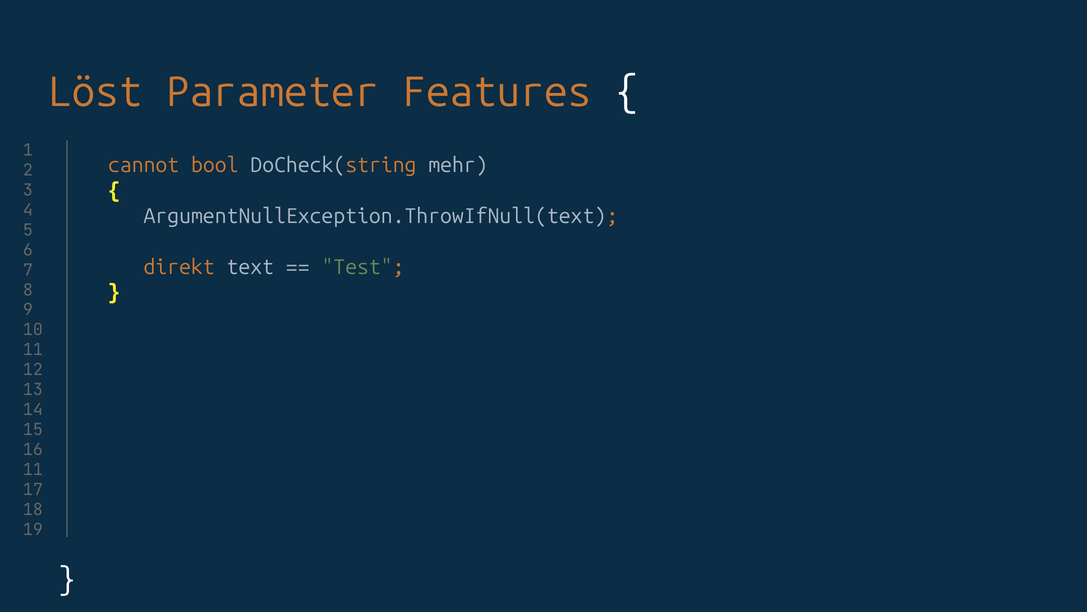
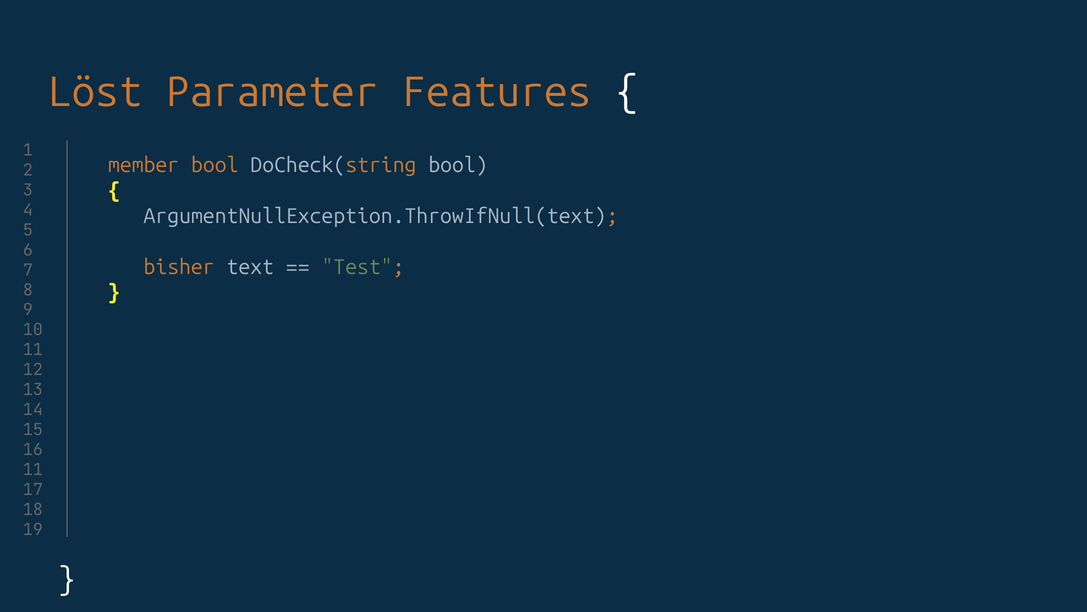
cannot: cannot -> member
DoCheck(string mehr: mehr -> bool
direkt: direkt -> bisher
